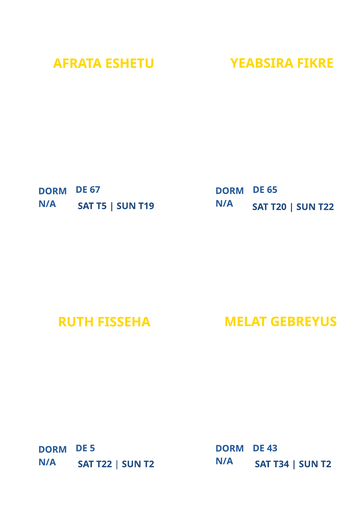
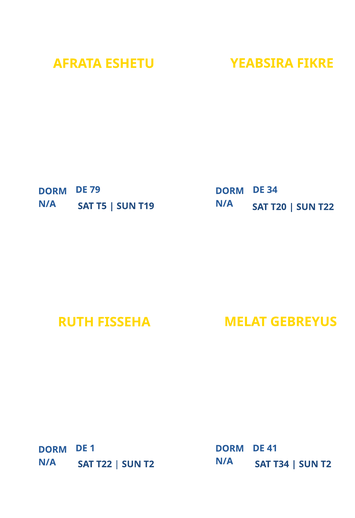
67: 67 -> 79
65: 65 -> 34
5: 5 -> 1
43: 43 -> 41
